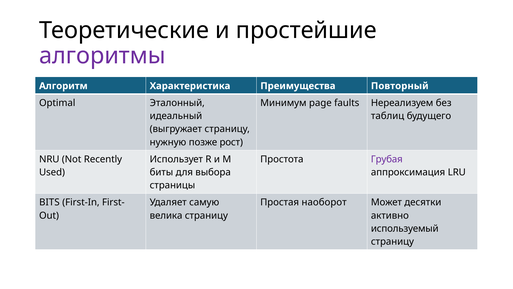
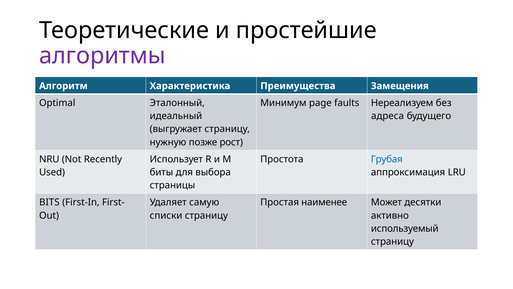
Повторный: Повторный -> Замещения
таблиц: таблиц -> адреса
Грубая colour: purple -> blue
наоборот: наоборот -> наименее
велика: велика -> списки
